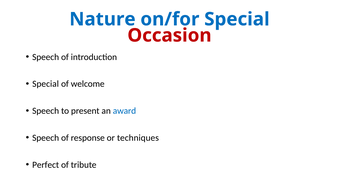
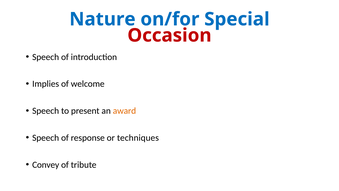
Special at (46, 84): Special -> Implies
award colour: blue -> orange
Perfect: Perfect -> Convey
